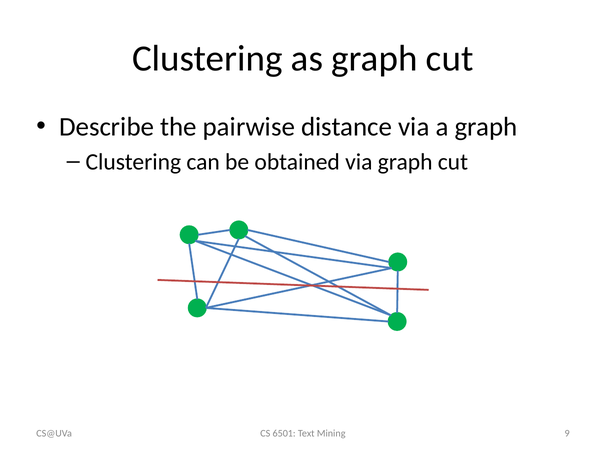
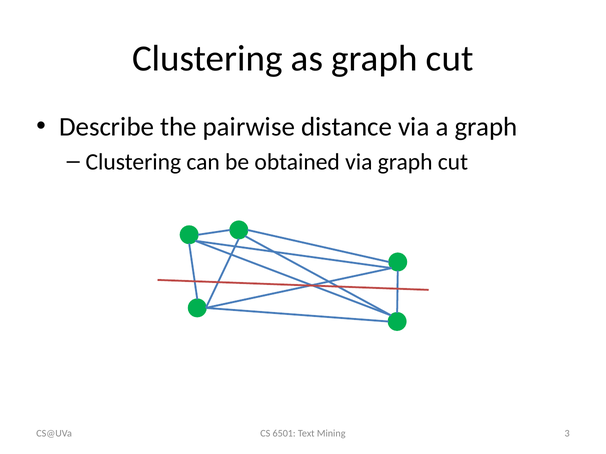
9: 9 -> 3
